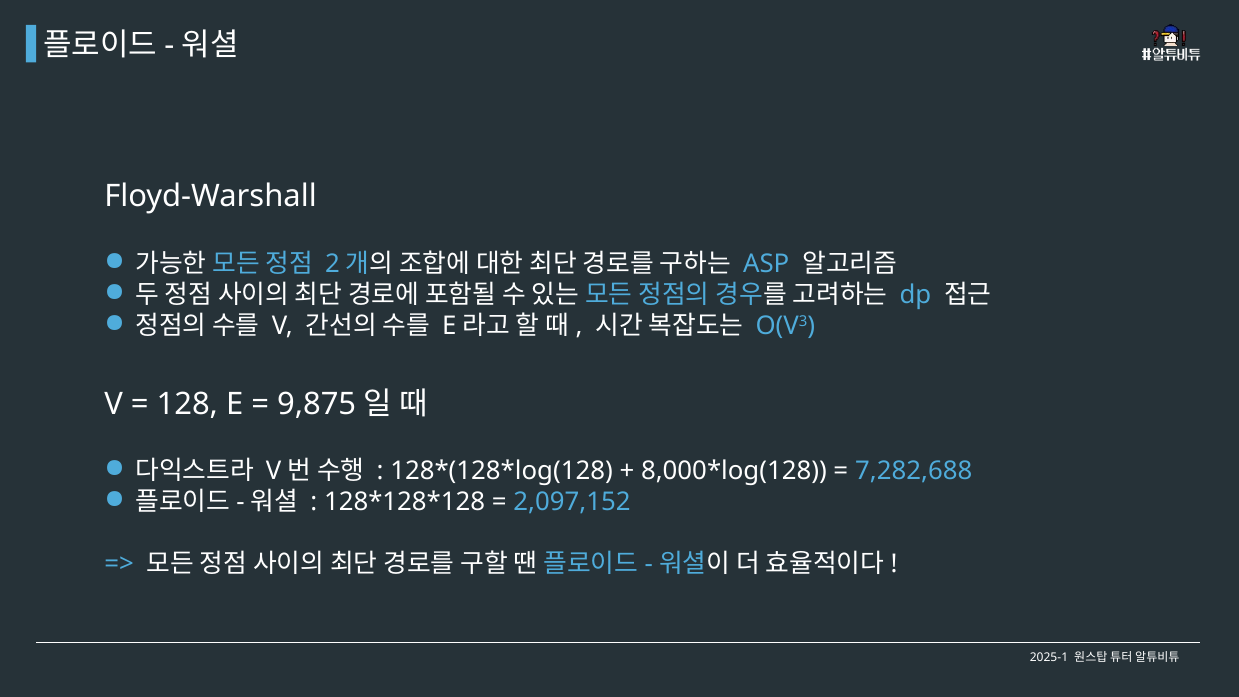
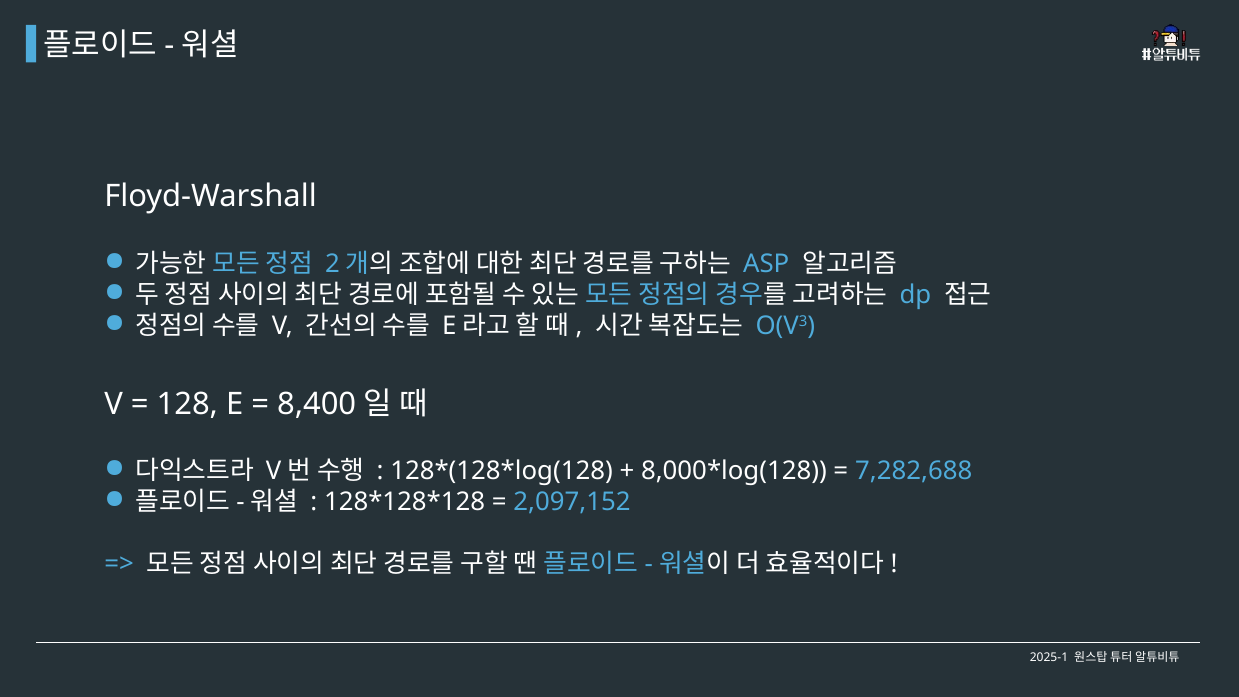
9,875: 9,875 -> 8,400
